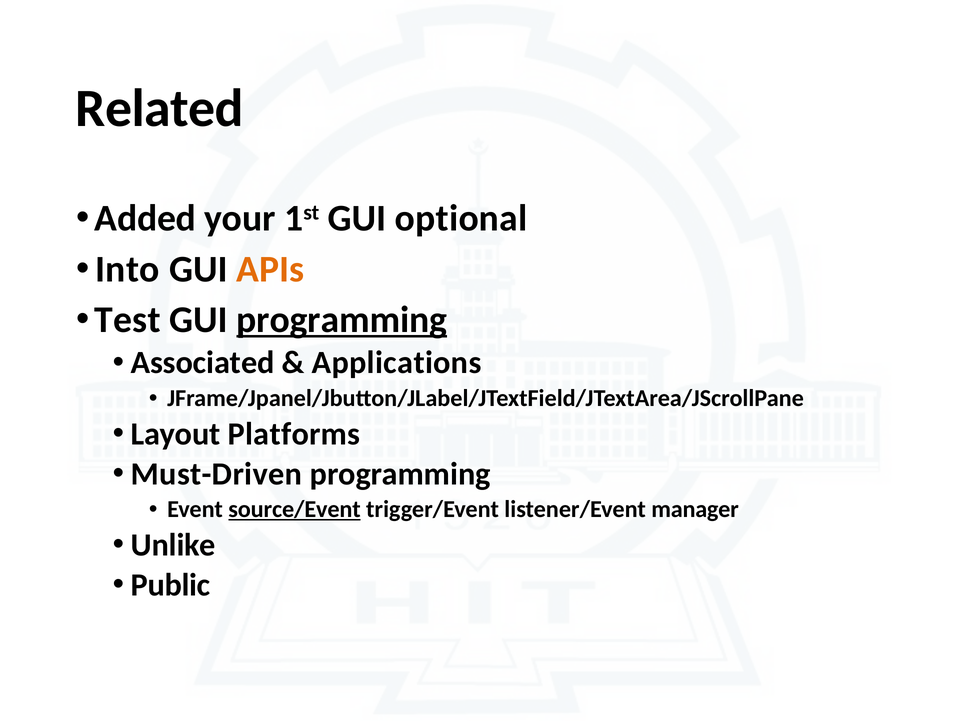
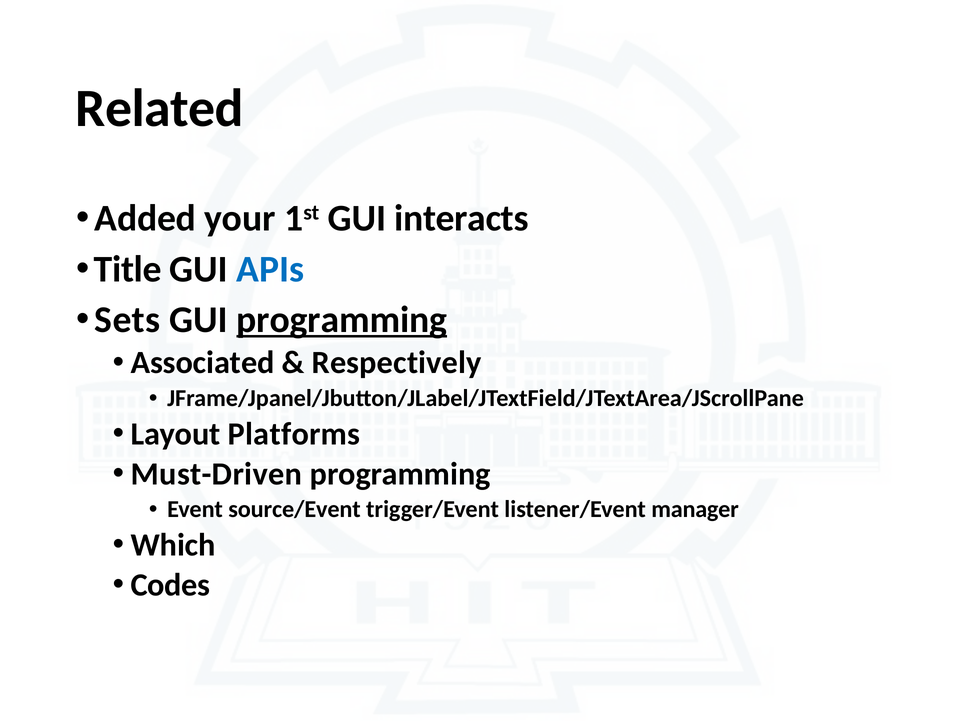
optional: optional -> interacts
Into: Into -> Title
APIs colour: orange -> blue
Test: Test -> Sets
Applications: Applications -> Respectively
source/Event underline: present -> none
Unlike: Unlike -> Which
Public: Public -> Codes
